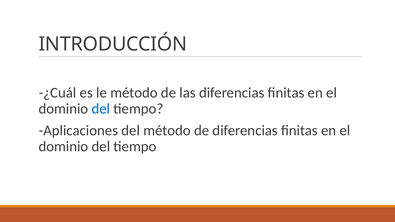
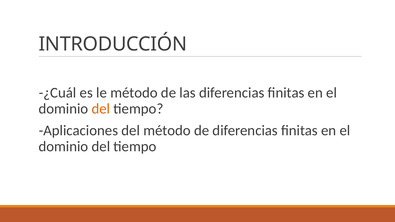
del at (101, 109) colour: blue -> orange
